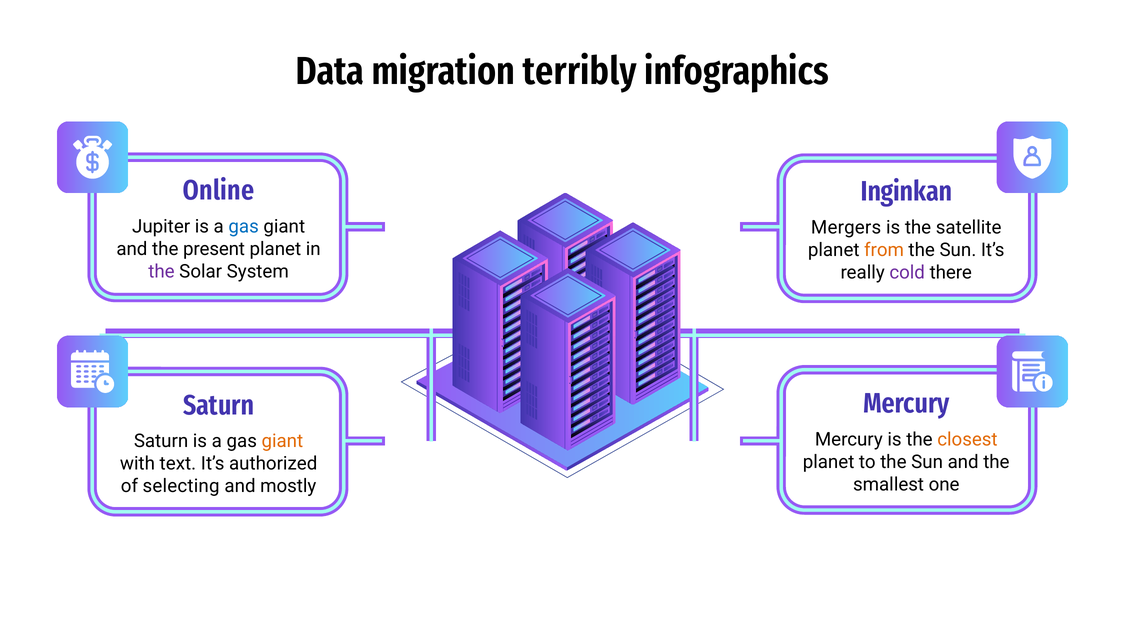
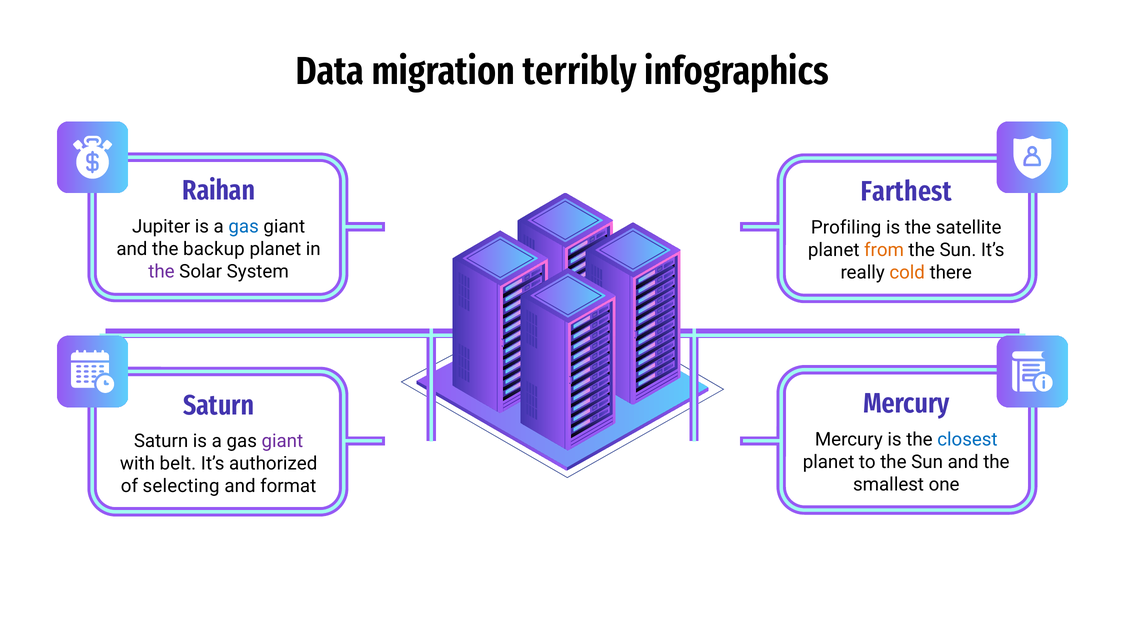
Online: Online -> Raihan
Inginkan: Inginkan -> Farthest
Mergers: Mergers -> Profiling
present: present -> backup
cold colour: purple -> orange
closest colour: orange -> blue
giant at (282, 441) colour: orange -> purple
text: text -> belt
mostly: mostly -> format
